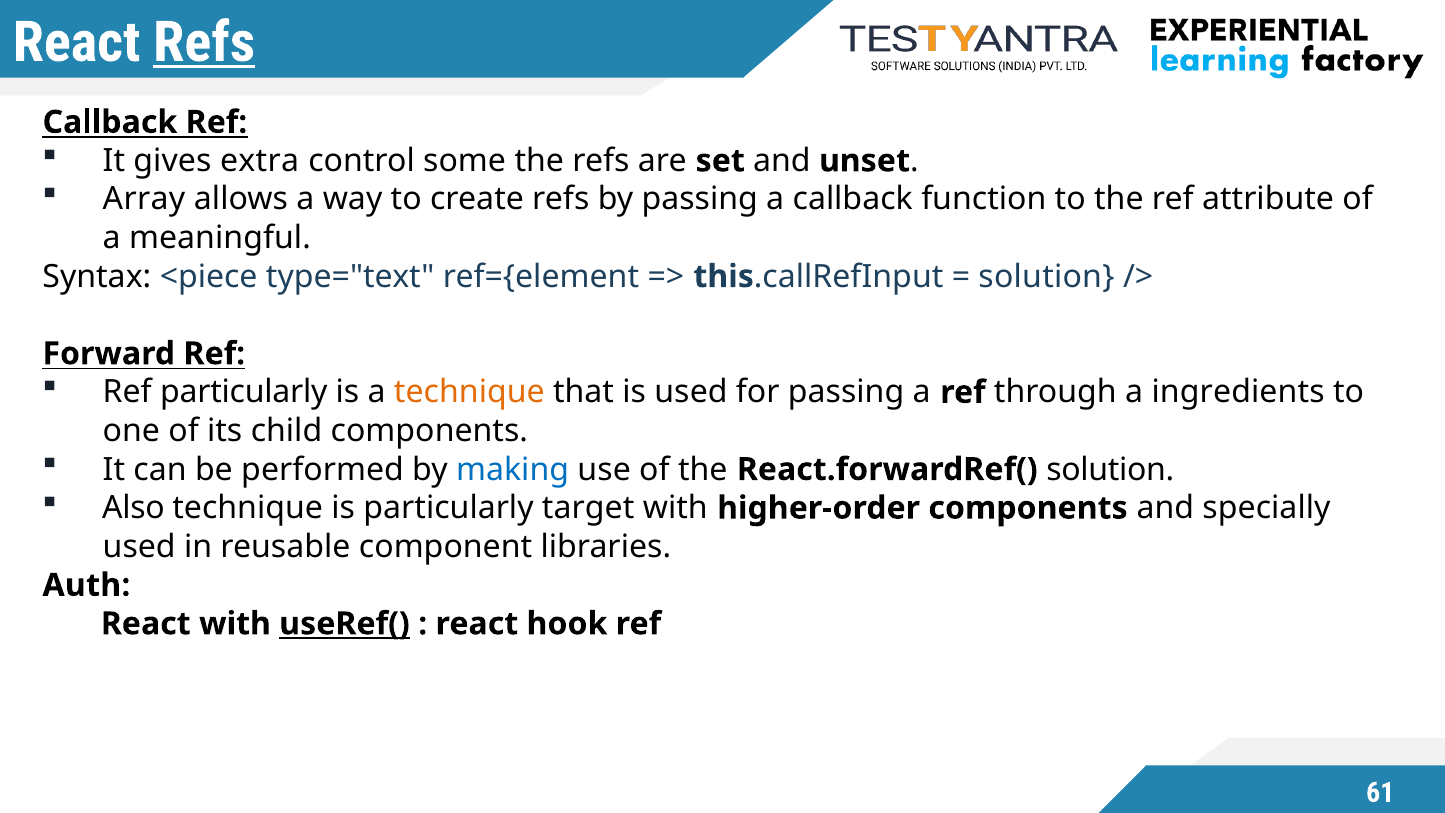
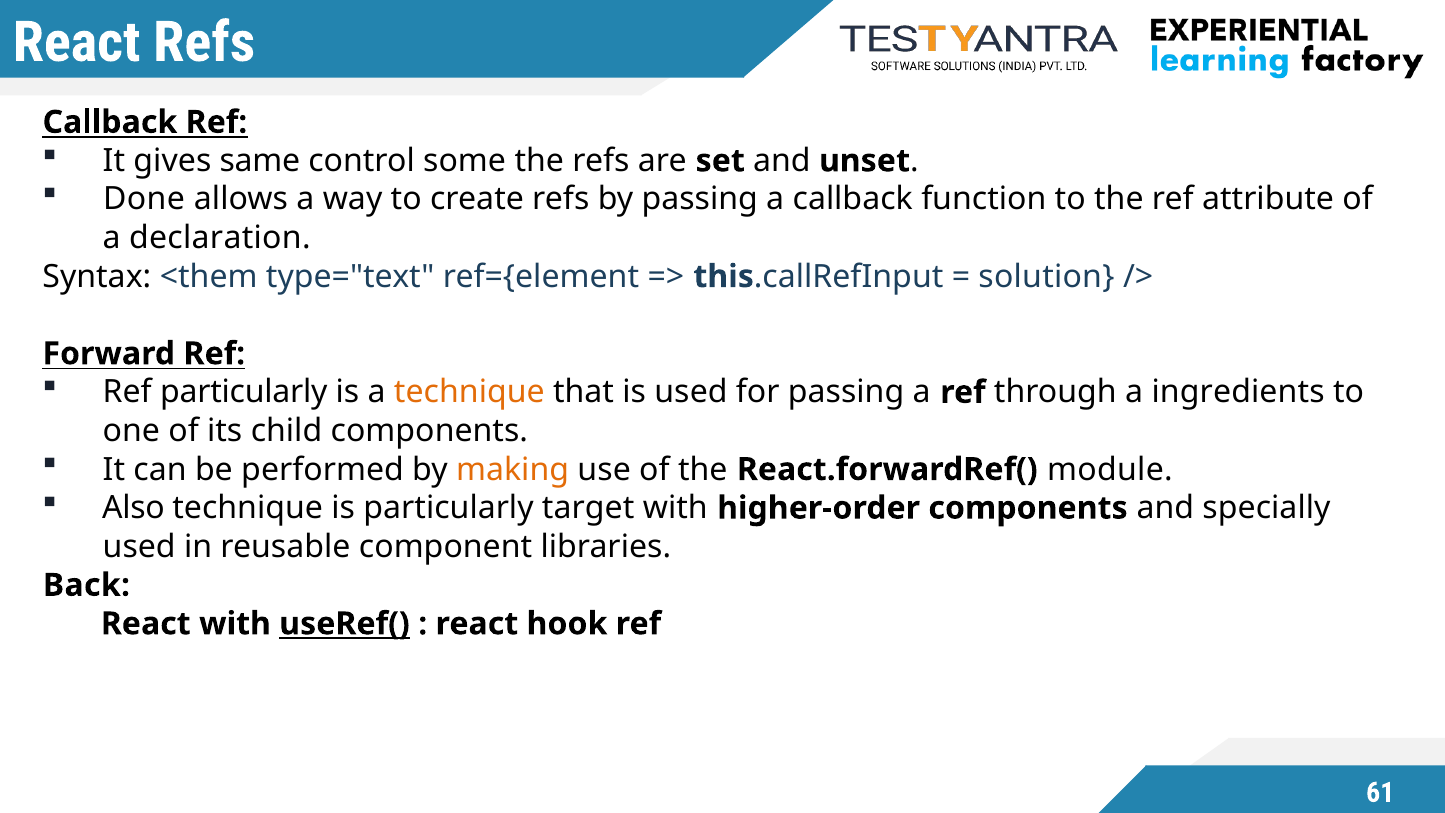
Refs at (204, 42) underline: present -> none
extra: extra -> same
Array: Array -> Done
meaningful: meaningful -> declaration
<piece: <piece -> <them
making colour: blue -> orange
React.forwardRef( solution: solution -> module
Auth: Auth -> Back
